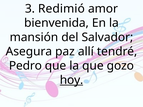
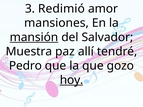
bienvenida: bienvenida -> mansiones
mansión underline: none -> present
Asegura: Asegura -> Muestra
